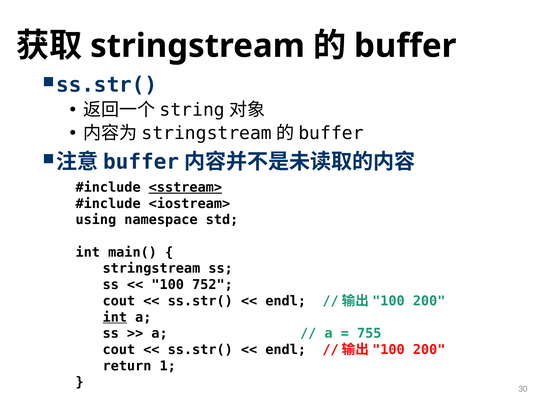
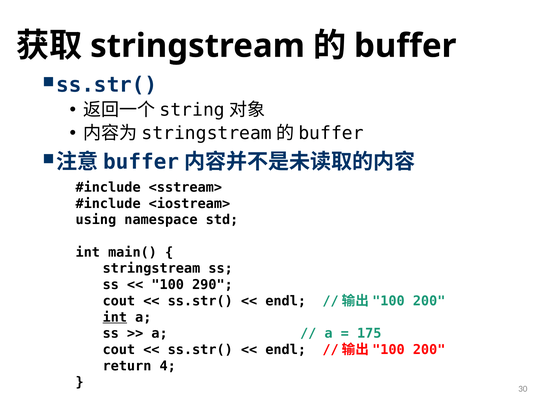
<sstream> underline: present -> none
752: 752 -> 290
755: 755 -> 175
1: 1 -> 4
